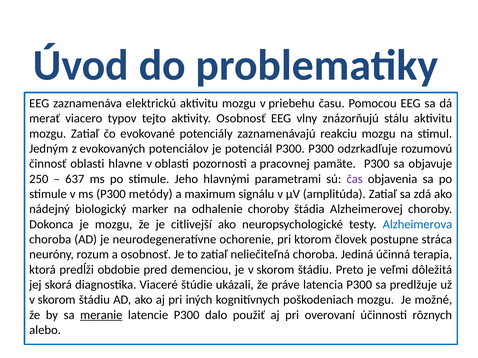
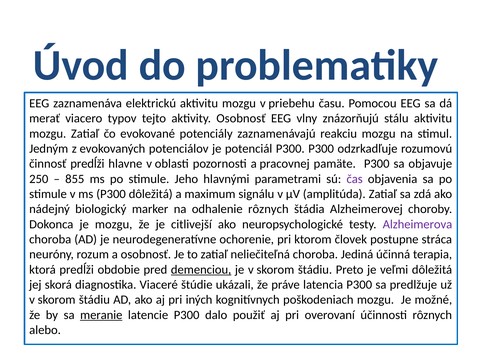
činnosť oblasti: oblasti -> predĺži
637: 637 -> 855
P300 metódy: metódy -> dôležitá
odhalenie choroby: choroby -> rôznych
Alzheimerova colour: blue -> purple
demenciou underline: none -> present
